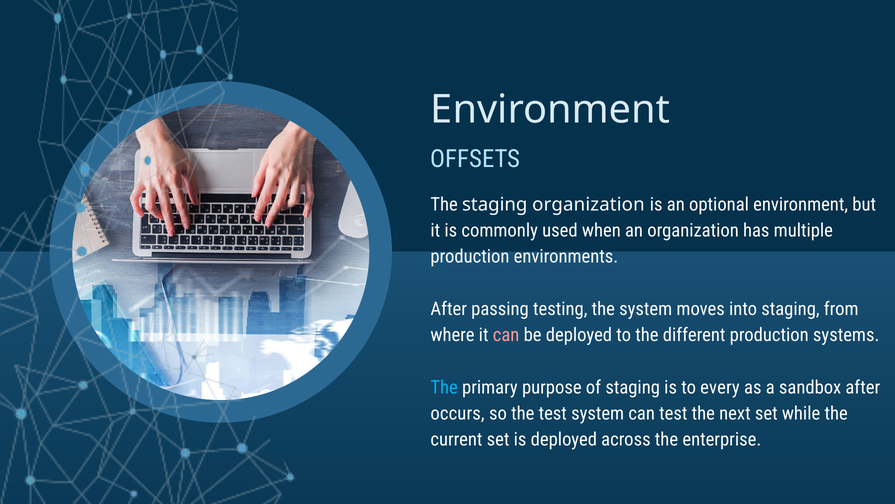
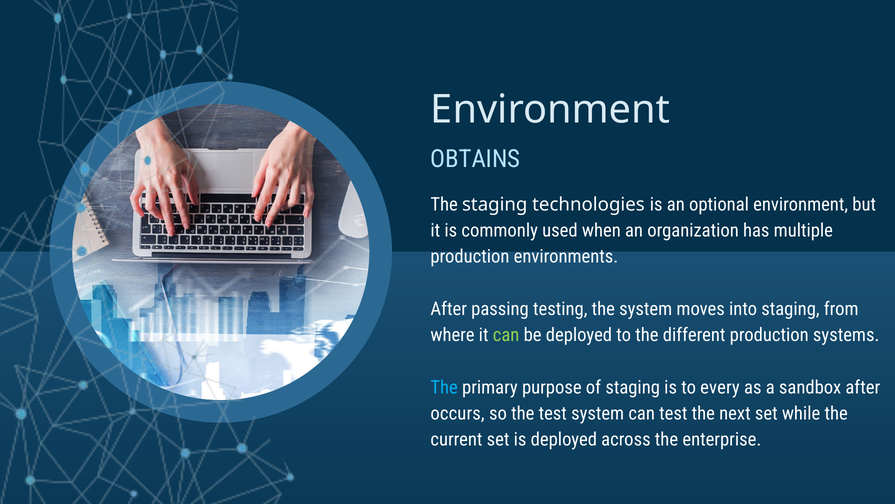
OFFSETS: OFFSETS -> OBTAINS
staging organization: organization -> technologies
can at (506, 335) colour: pink -> light green
